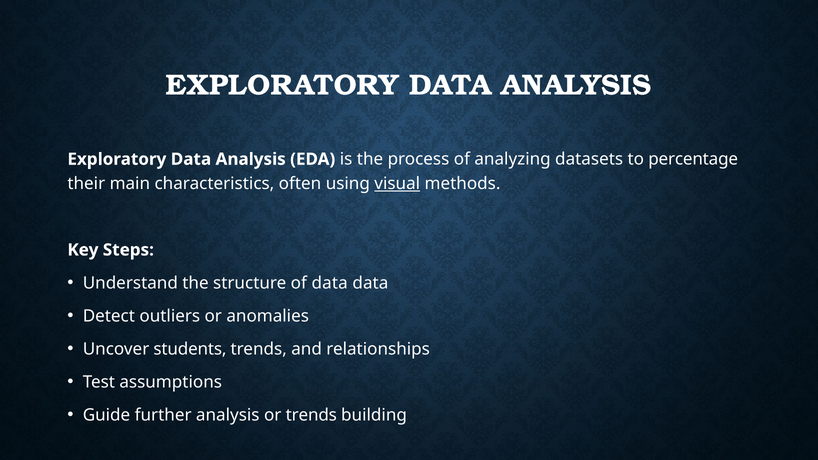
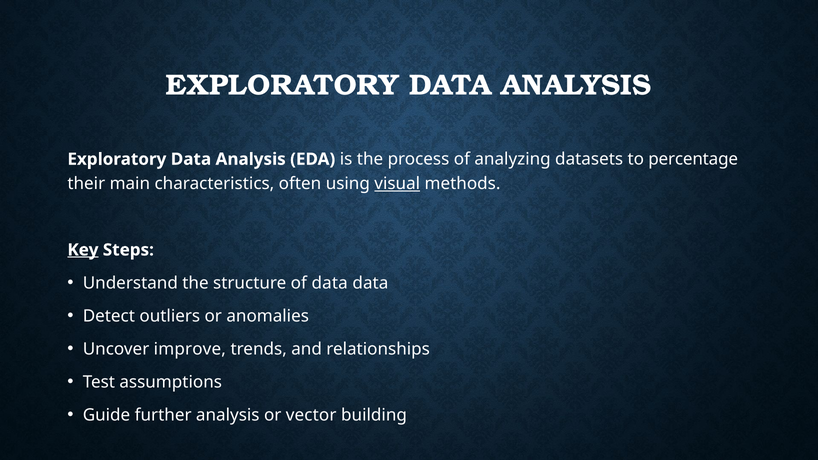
Key underline: none -> present
students: students -> improve
or trends: trends -> vector
